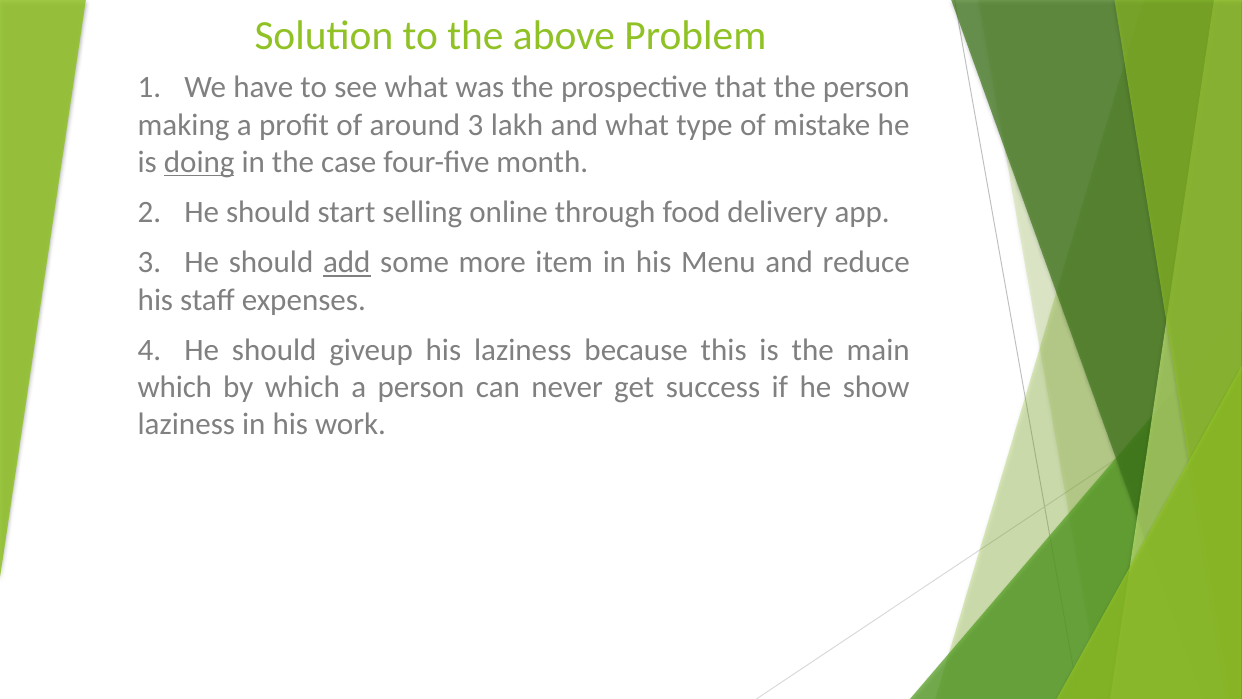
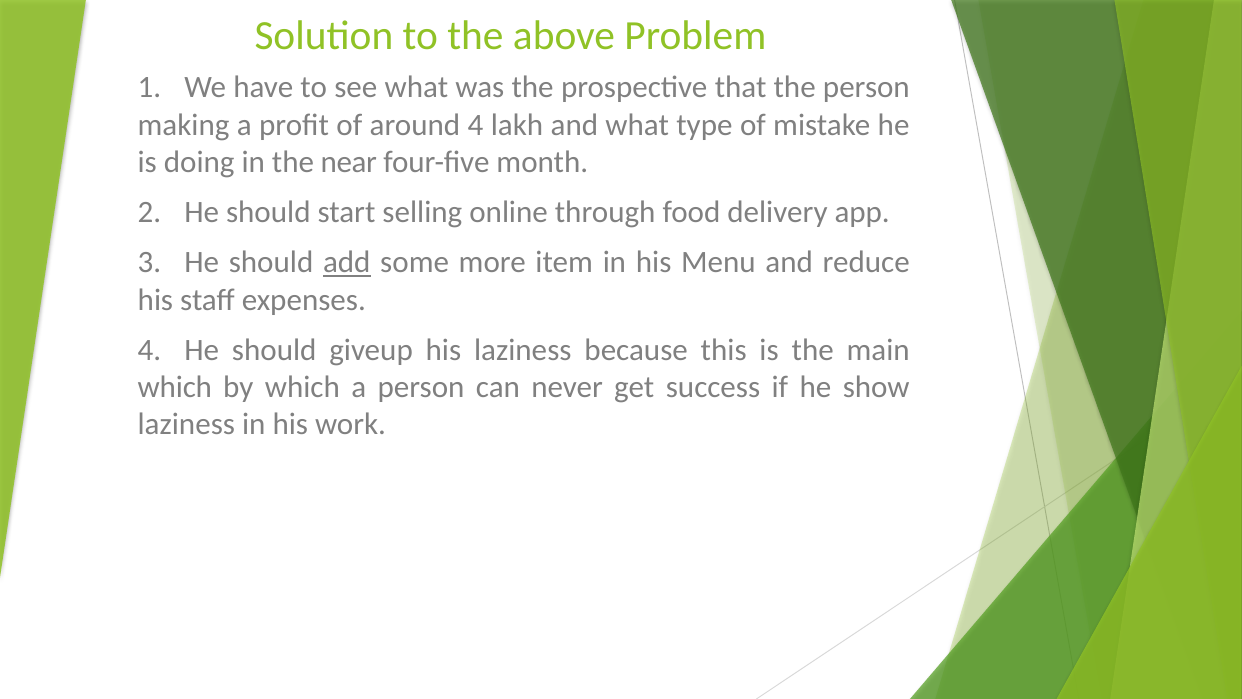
around 3: 3 -> 4
doing underline: present -> none
case: case -> near
